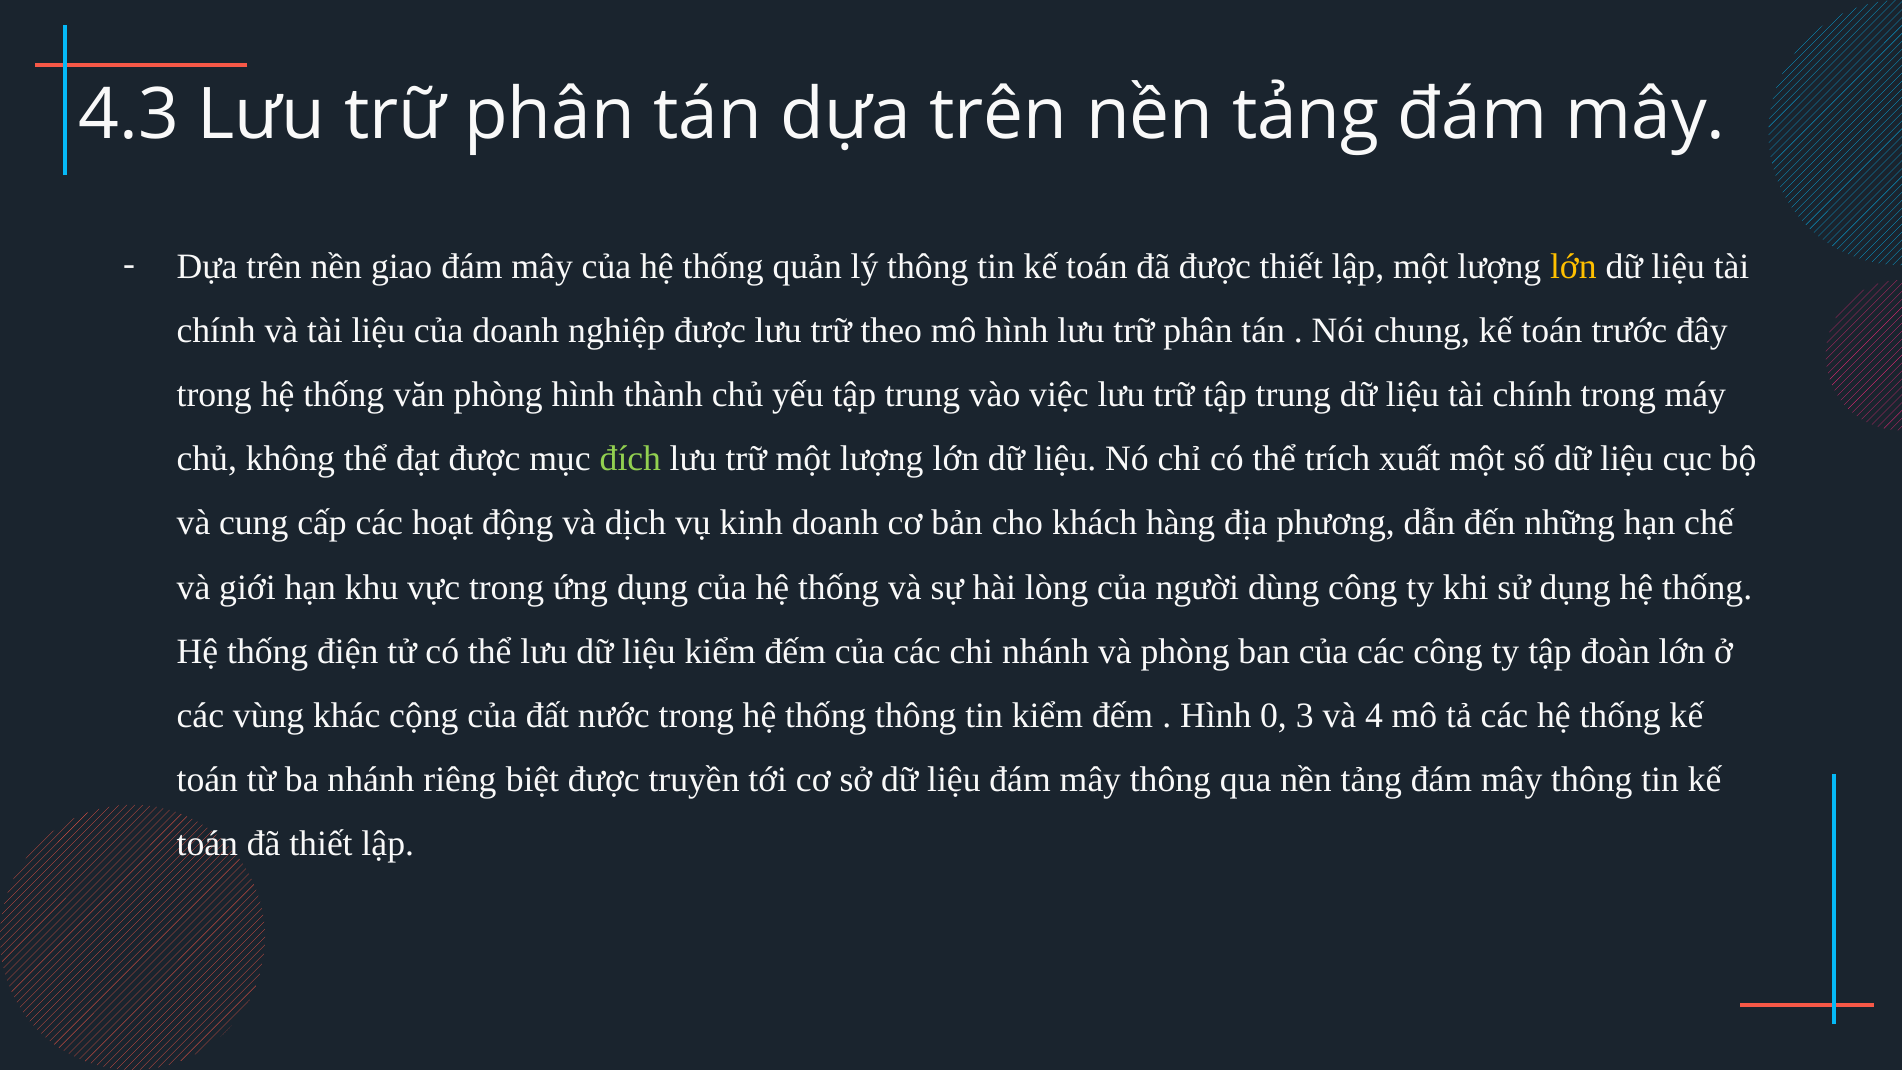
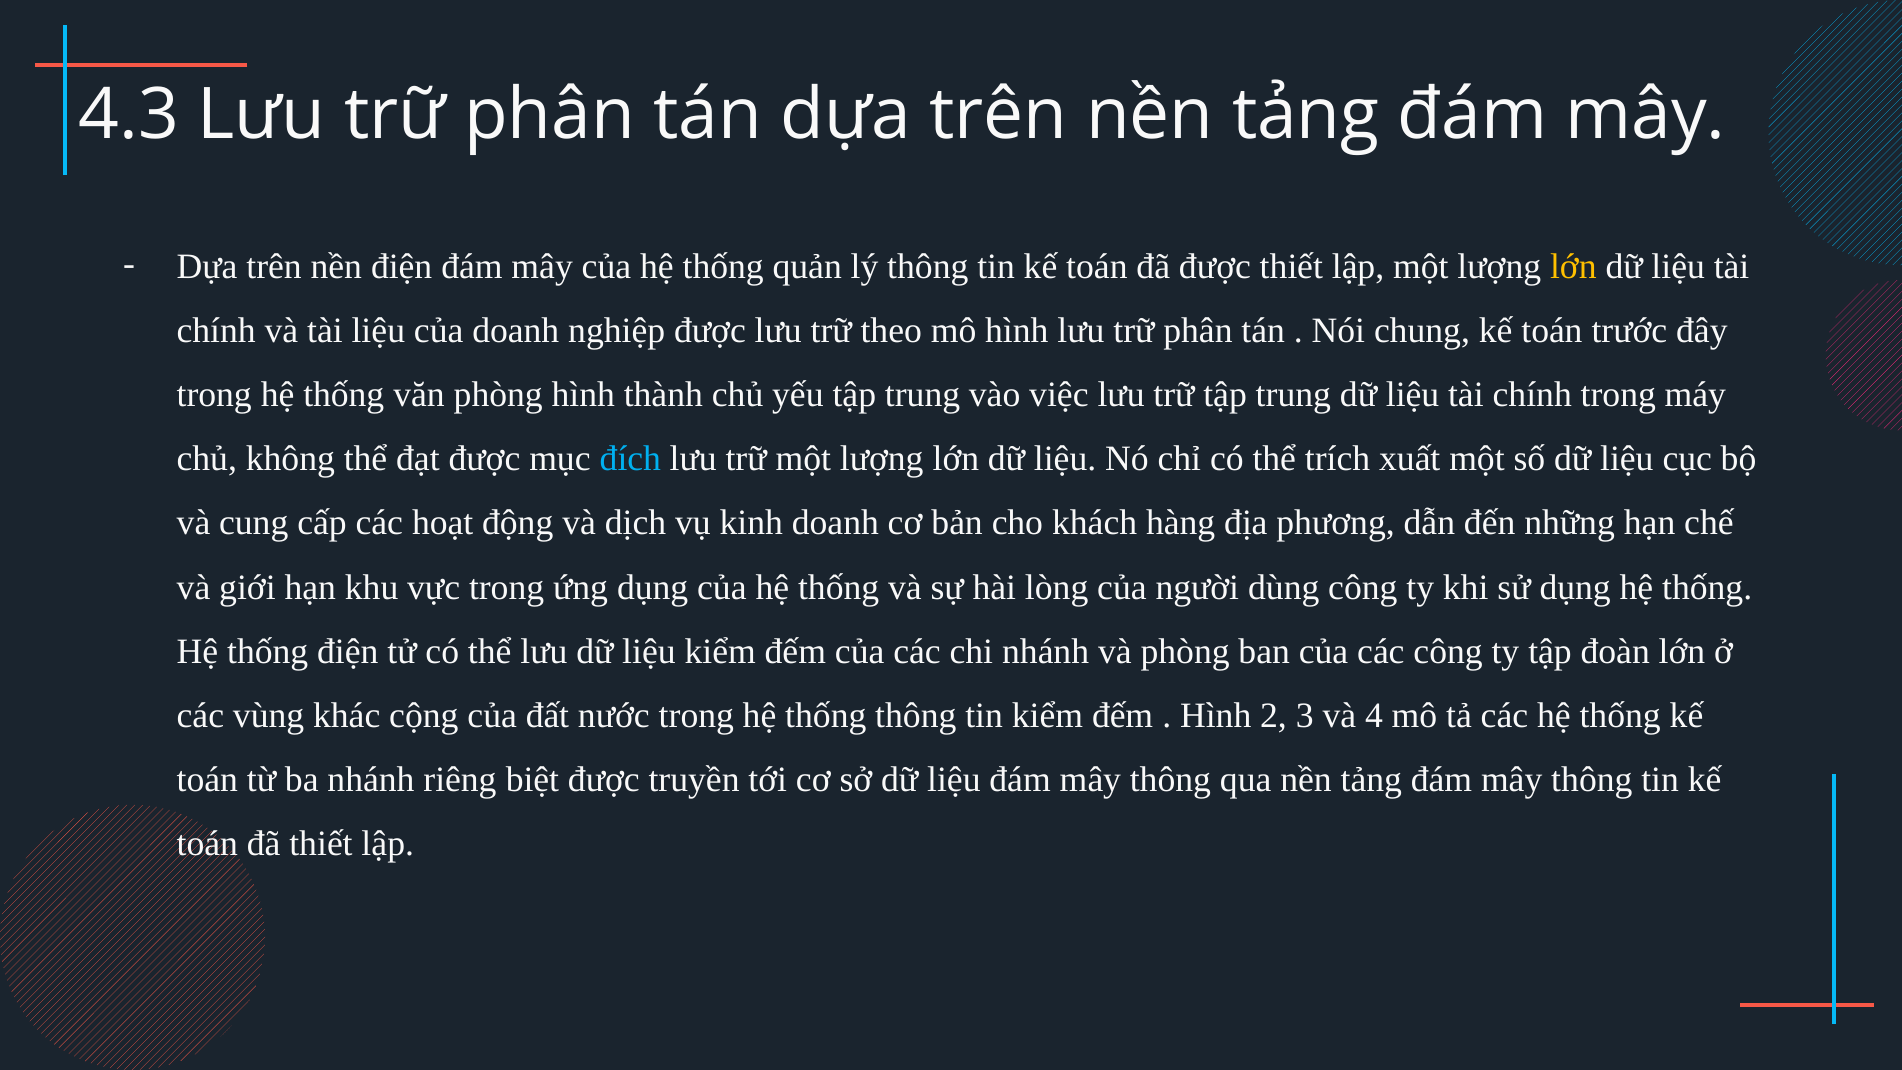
nền giao: giao -> điện
đích colour: light green -> light blue
0: 0 -> 2
